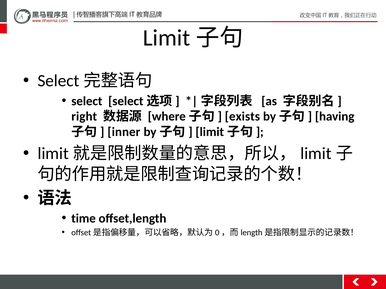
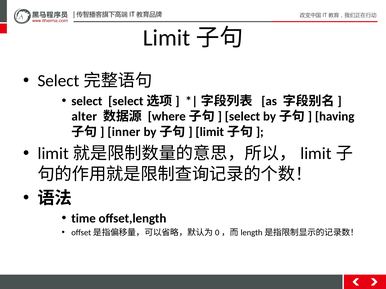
right: right -> alter
exists at (242, 117): exists -> select
